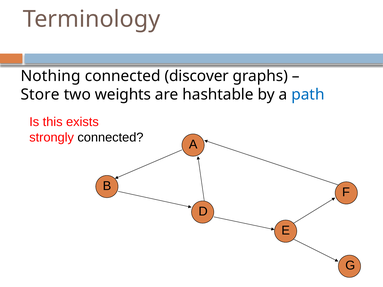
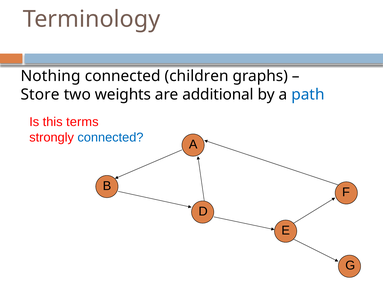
discover: discover -> children
hashtable: hashtable -> additional
exists: exists -> terms
connected at (110, 137) colour: black -> blue
